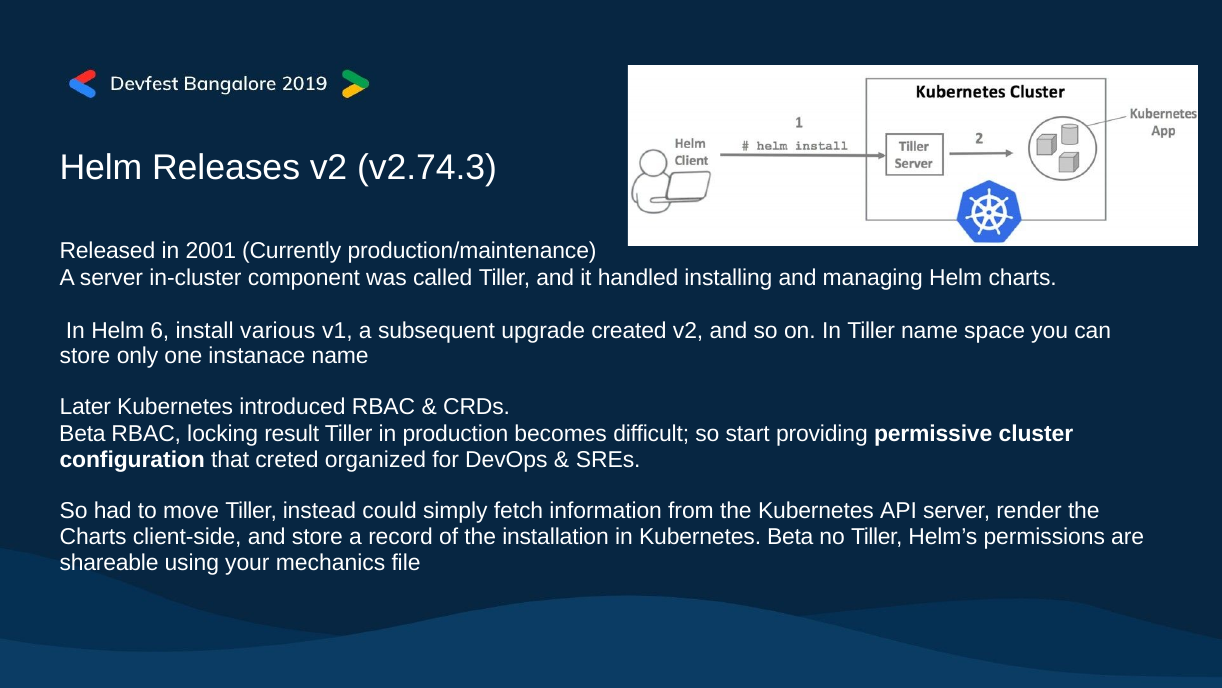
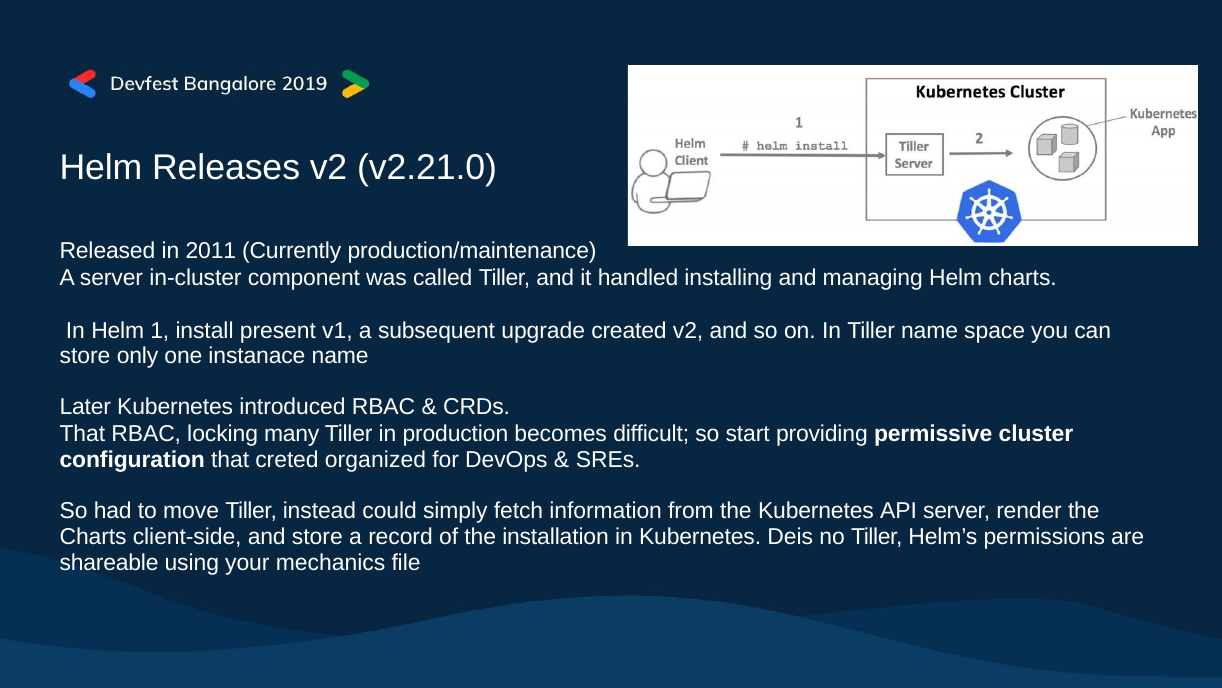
v2.74.3: v2.74.3 -> v2.21.0
2001: 2001 -> 2011
6: 6 -> 1
various: various -> present
Beta at (82, 434): Beta -> That
result: result -> many
Kubernetes Beta: Beta -> Deis
